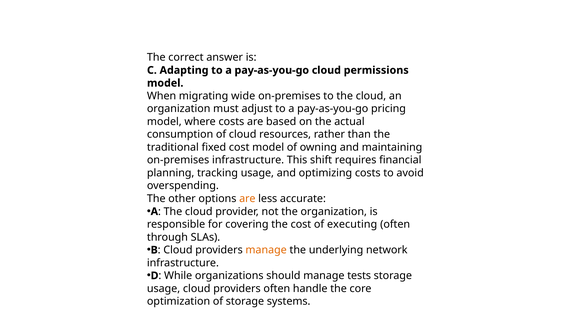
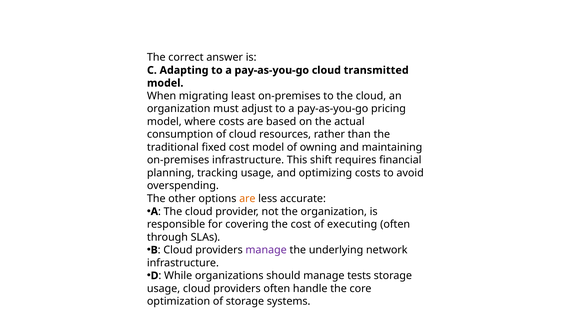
permissions: permissions -> transmitted
wide: wide -> least
manage at (266, 250) colour: orange -> purple
